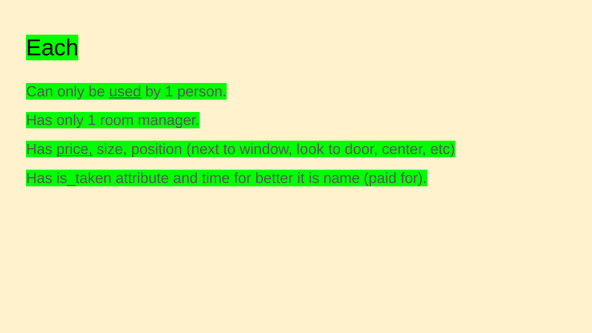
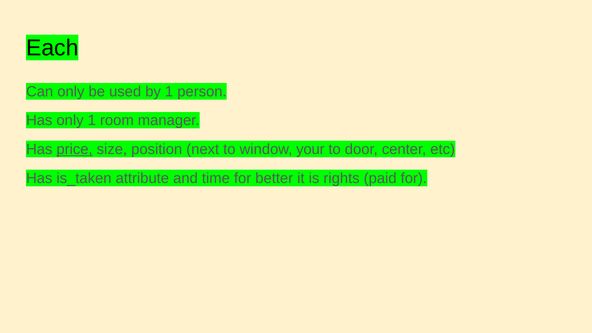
used underline: present -> none
look: look -> your
name: name -> rights
